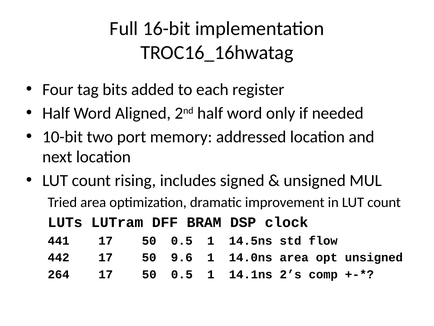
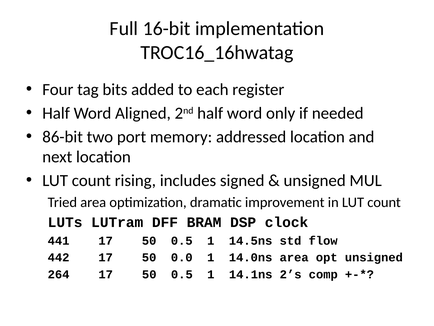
10-bit: 10-bit -> 86-bit
9.6: 9.6 -> 0.0
